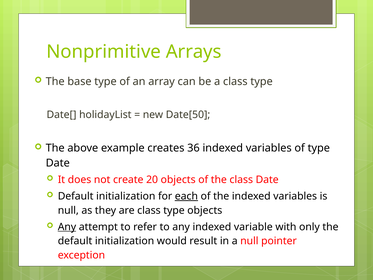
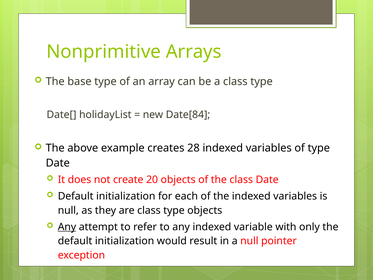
Date[50: Date[50 -> Date[84
36: 36 -> 28
each underline: present -> none
